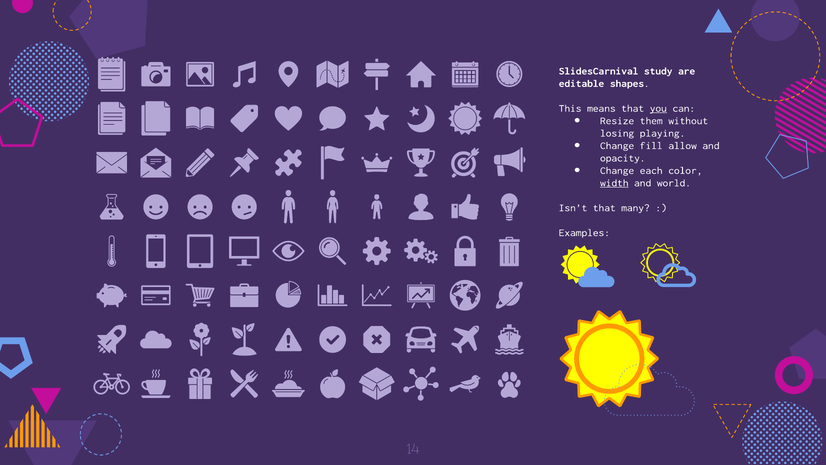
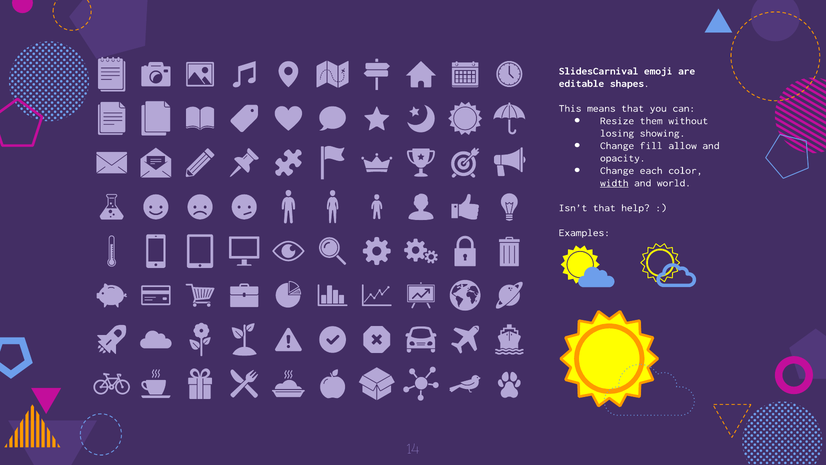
study: study -> emoji
you underline: present -> none
playing: playing -> showing
many: many -> help
